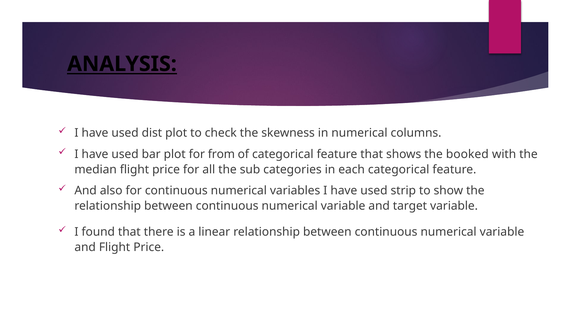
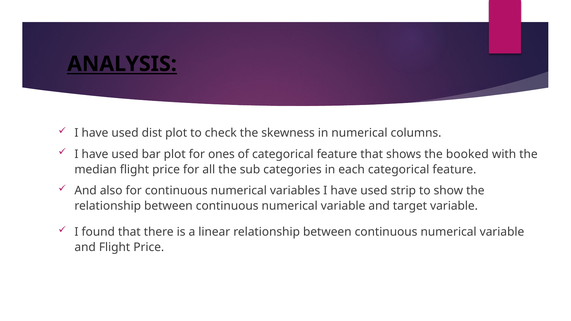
from: from -> ones
